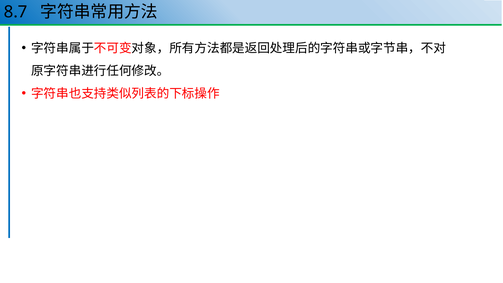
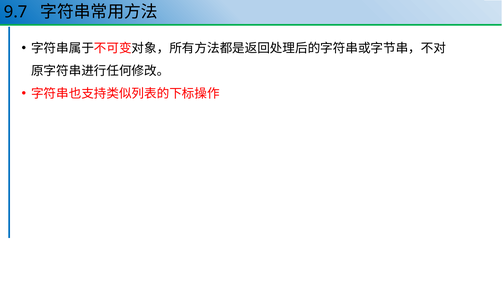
8.7: 8.7 -> 9.7
